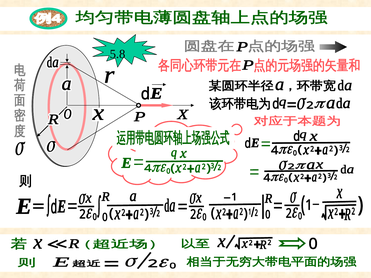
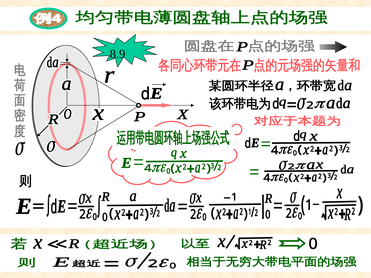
5.8: 5.8 -> 8.9
